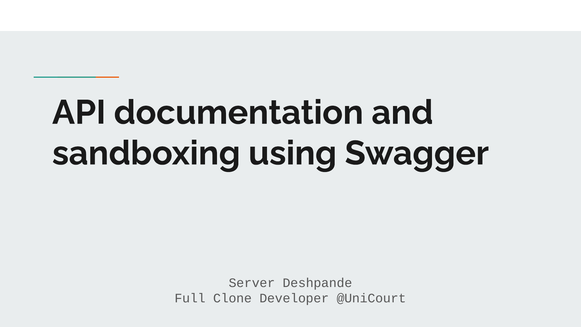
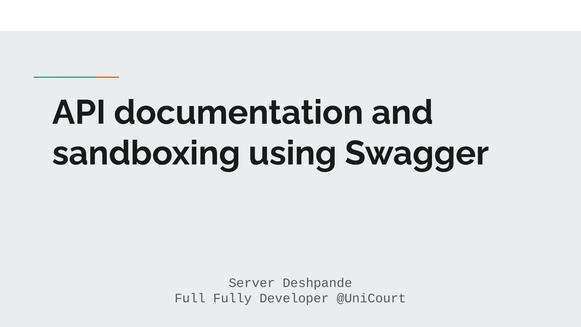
Clone: Clone -> Fully
